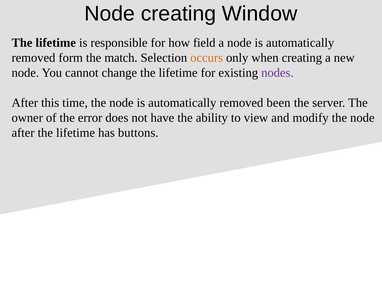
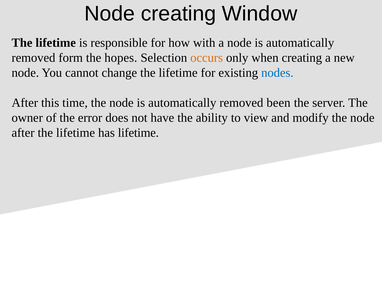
field: field -> with
match: match -> hopes
nodes colour: purple -> blue
has buttons: buttons -> lifetime
